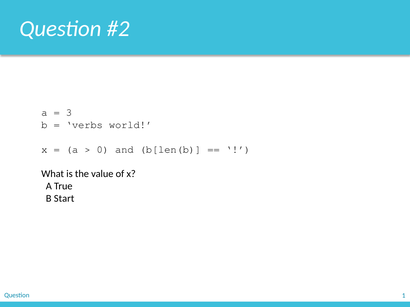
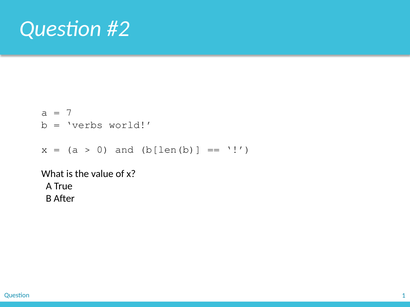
3: 3 -> 7
Start: Start -> After
